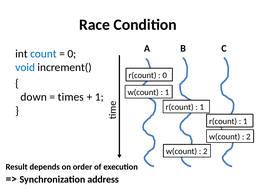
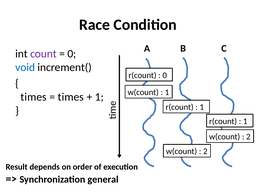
count colour: blue -> purple
down at (34, 97): down -> times
address: address -> general
